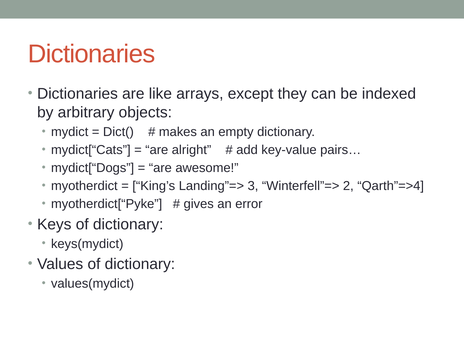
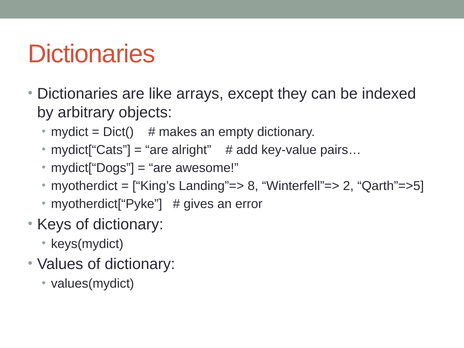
3: 3 -> 8
Qarth”=>4: Qarth”=>4 -> Qarth”=>5
